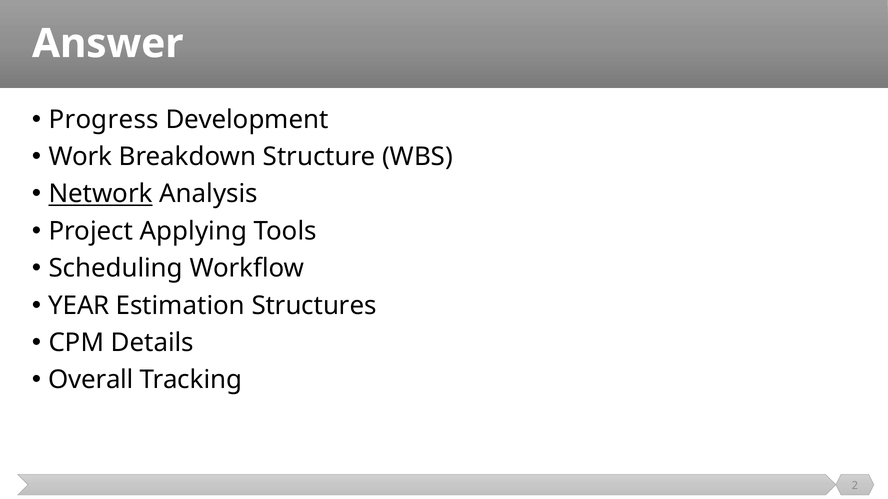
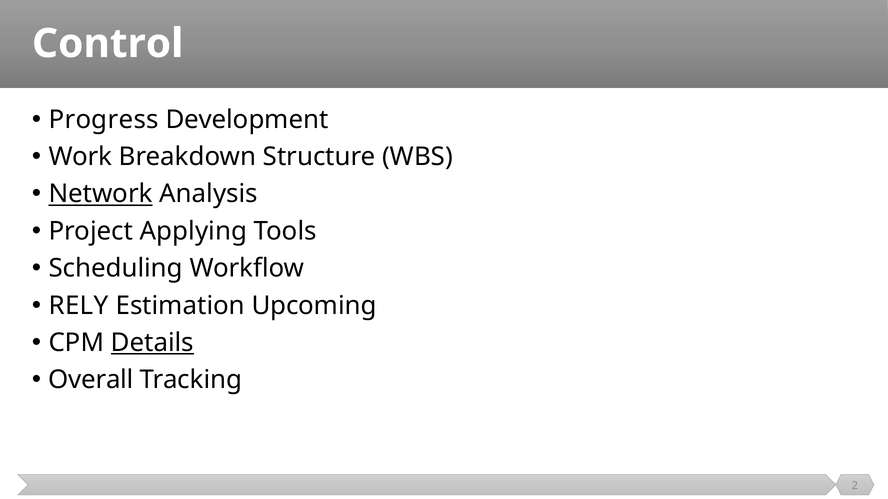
Answer: Answer -> Control
YEAR: YEAR -> RELY
Structures: Structures -> Upcoming
Details underline: none -> present
